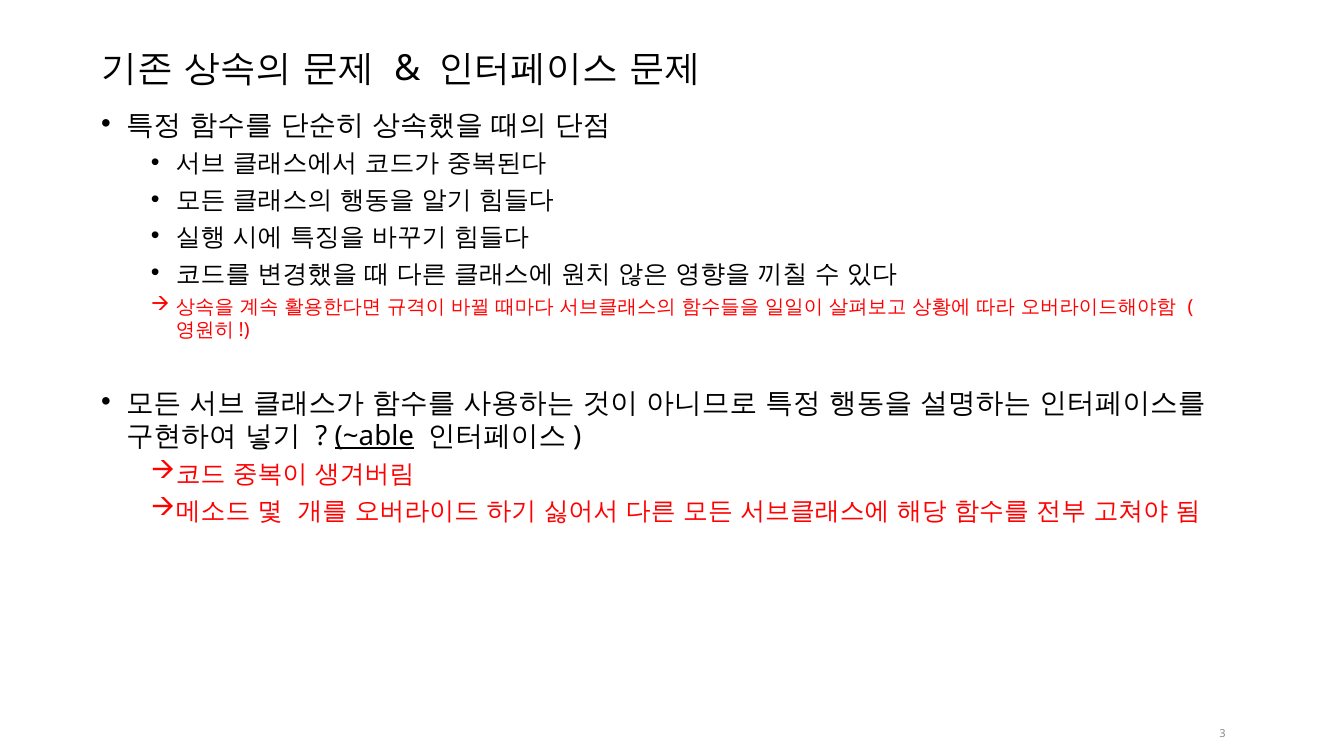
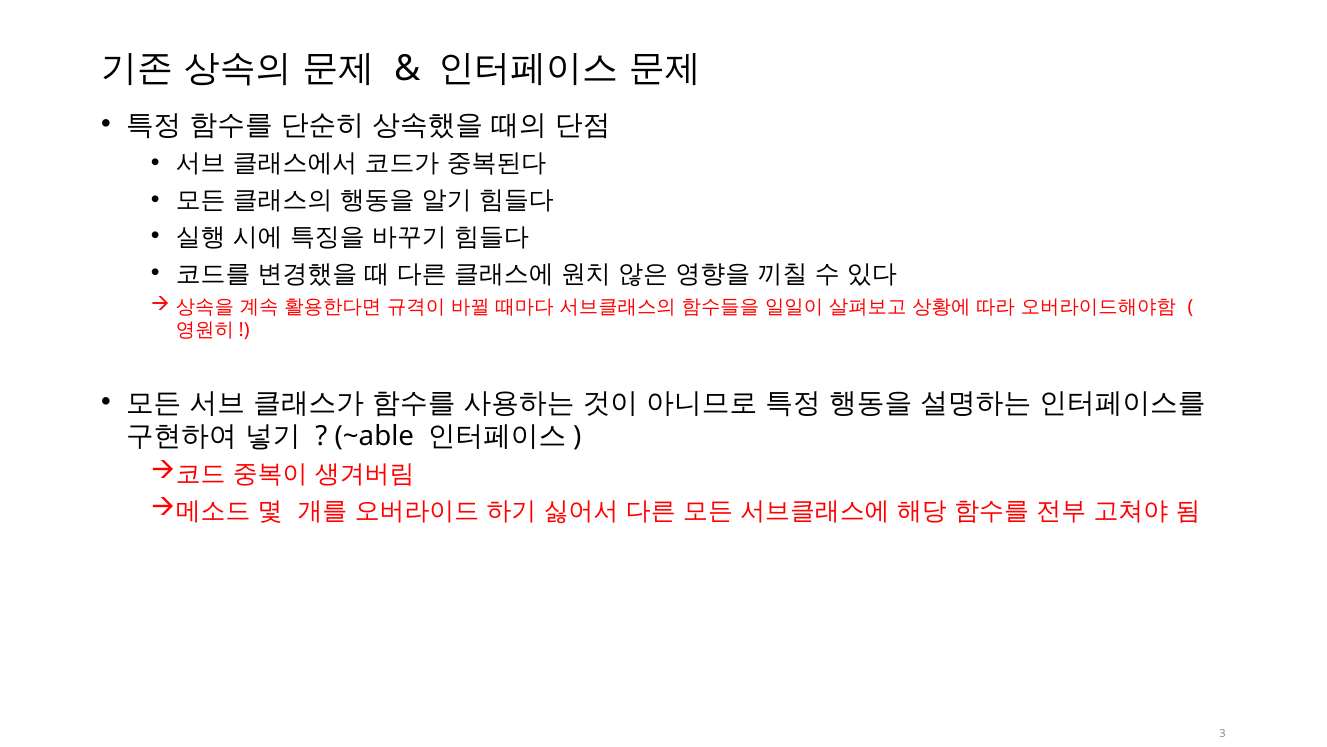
~able underline: present -> none
